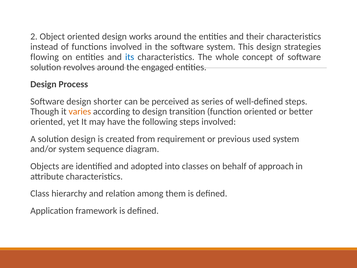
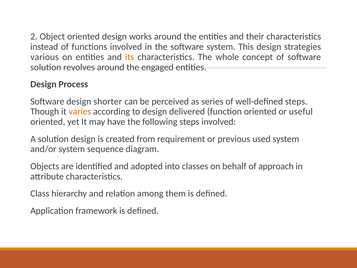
flowing: flowing -> various
its colour: blue -> orange
transition: transition -> delivered
better: better -> useful
